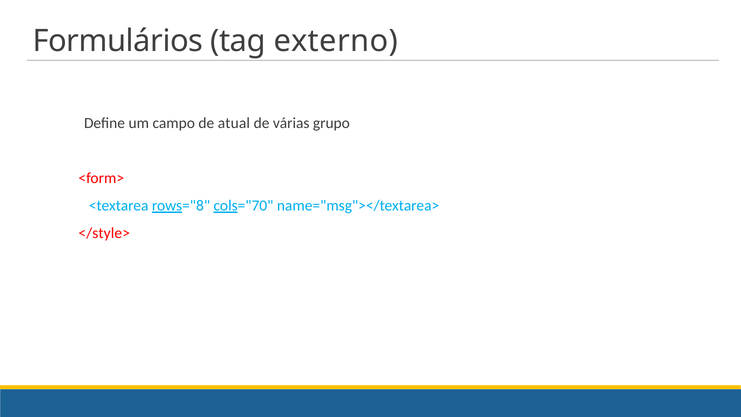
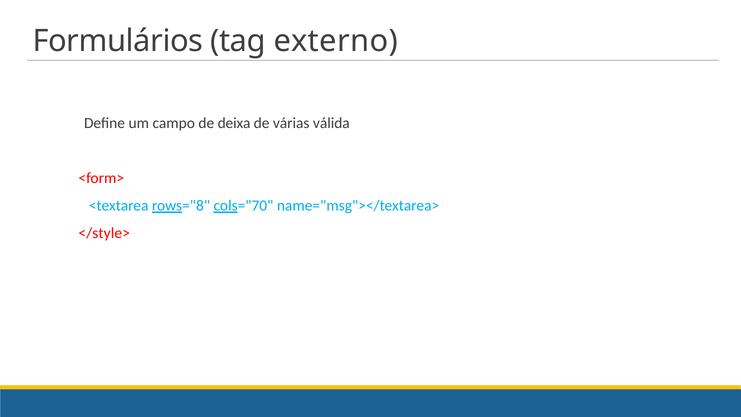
atual: atual -> deixa
grupo: grupo -> válida
